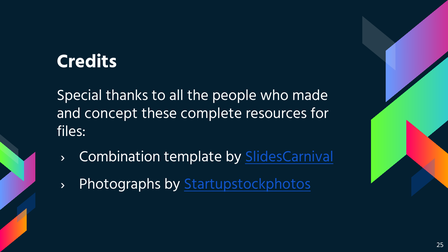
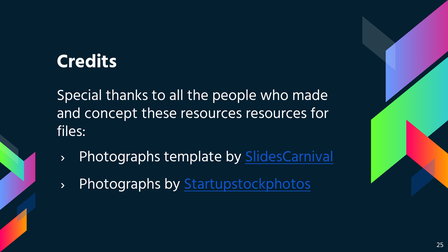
these complete: complete -> resources
Combination at (120, 156): Combination -> Photographs
